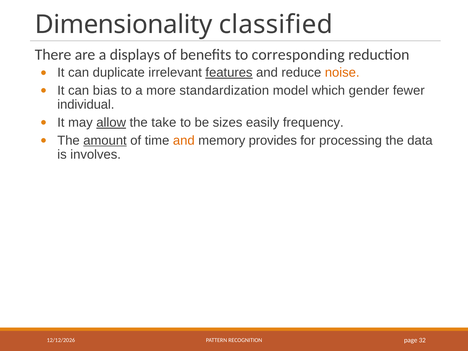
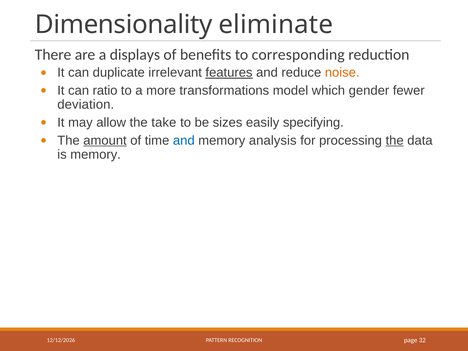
classified: classified -> eliminate
bias: bias -> ratio
standardization: standardization -> transformations
individual: individual -> deviation
allow underline: present -> none
frequency: frequency -> specifying
and at (184, 140) colour: orange -> blue
provides: provides -> analysis
the at (395, 140) underline: none -> present
is involves: involves -> memory
